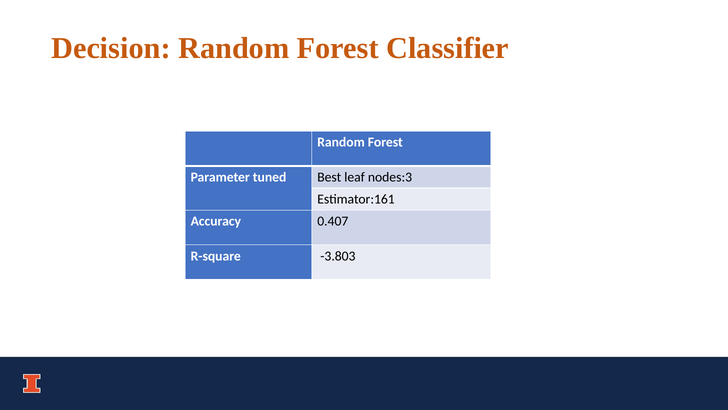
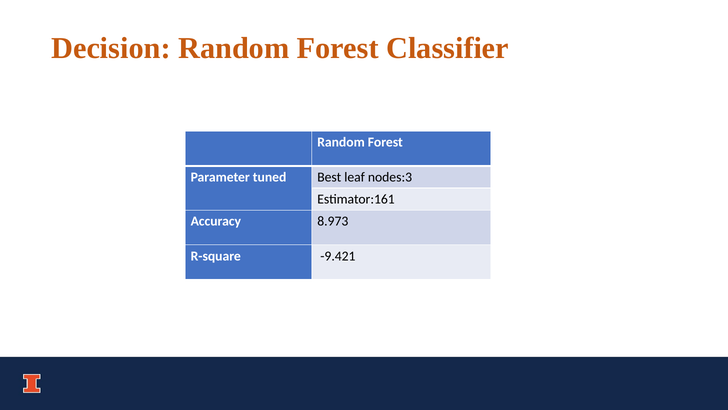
0.407: 0.407 -> 8.973
-3.803: -3.803 -> -9.421
